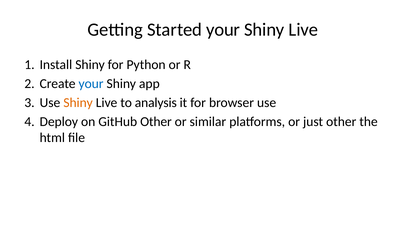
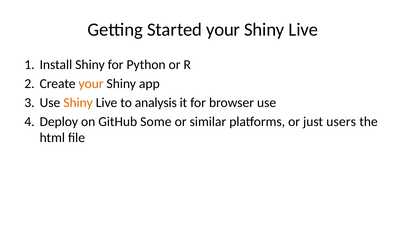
your at (91, 83) colour: blue -> orange
GitHub Other: Other -> Some
just other: other -> users
